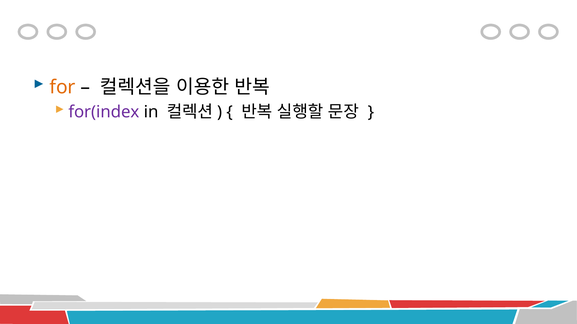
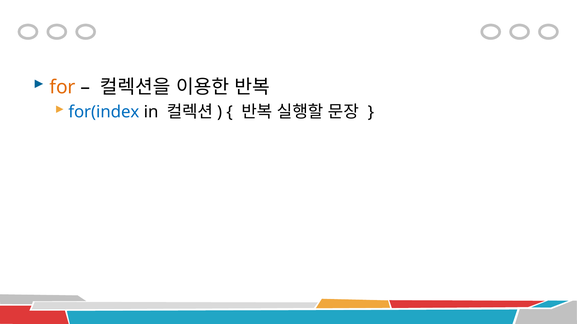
for(index colour: purple -> blue
